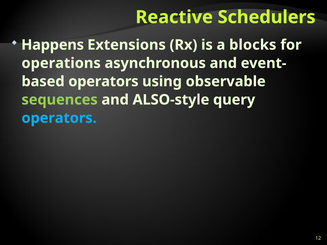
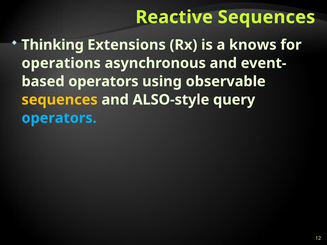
Reactive Schedulers: Schedulers -> Sequences
Happens: Happens -> Thinking
blocks: blocks -> knows
sequences at (60, 100) colour: light green -> yellow
